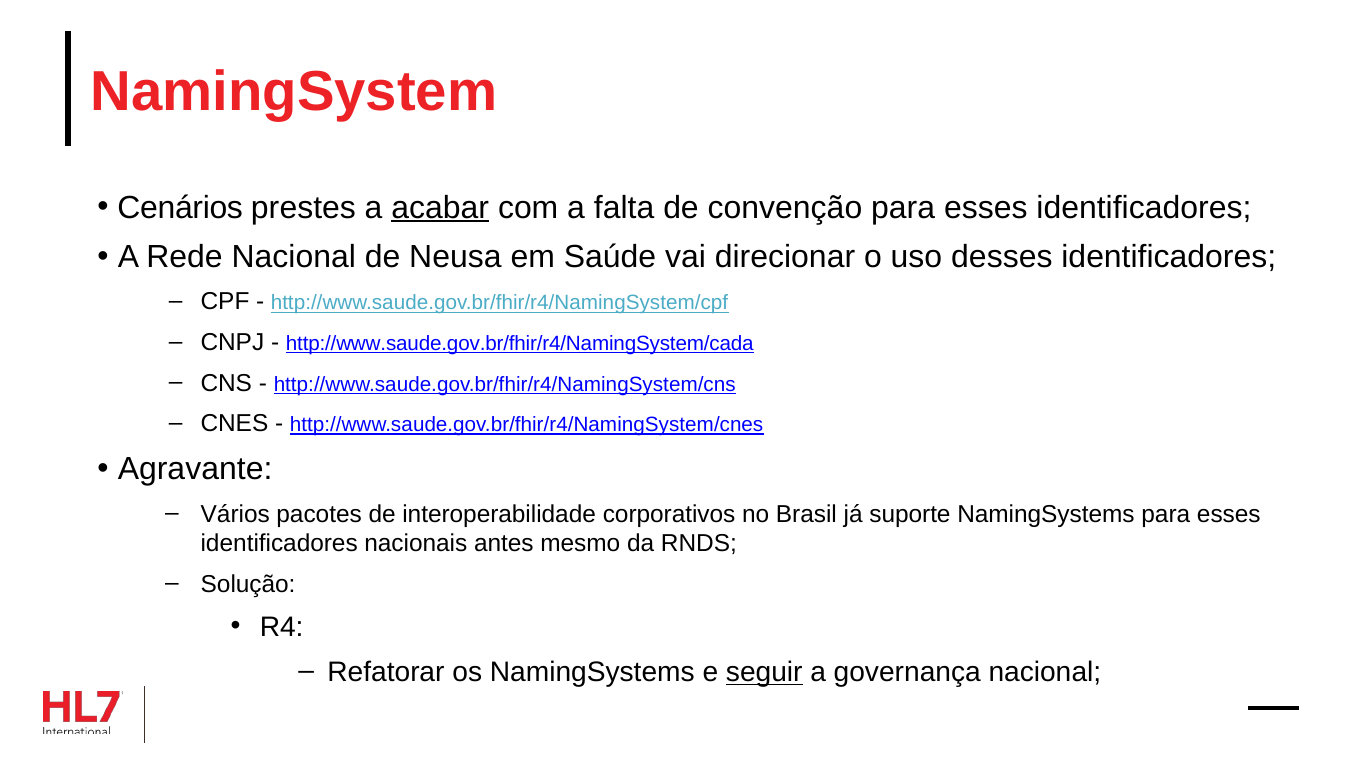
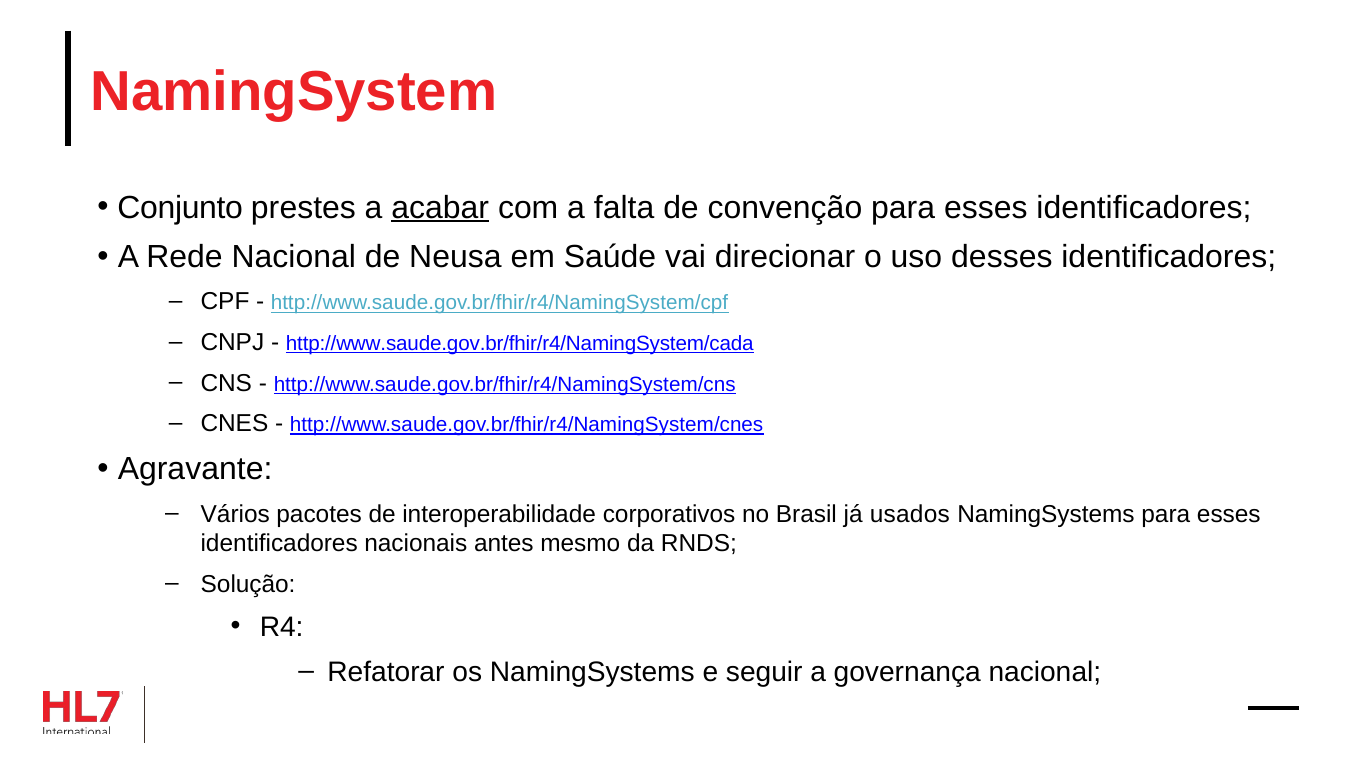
Cenários: Cenários -> Conjunto
suporte: suporte -> usados
seguir underline: present -> none
